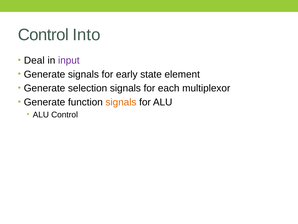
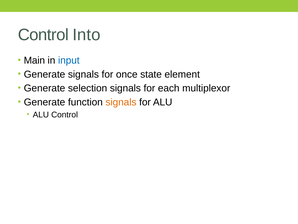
Deal: Deal -> Main
input colour: purple -> blue
early: early -> once
